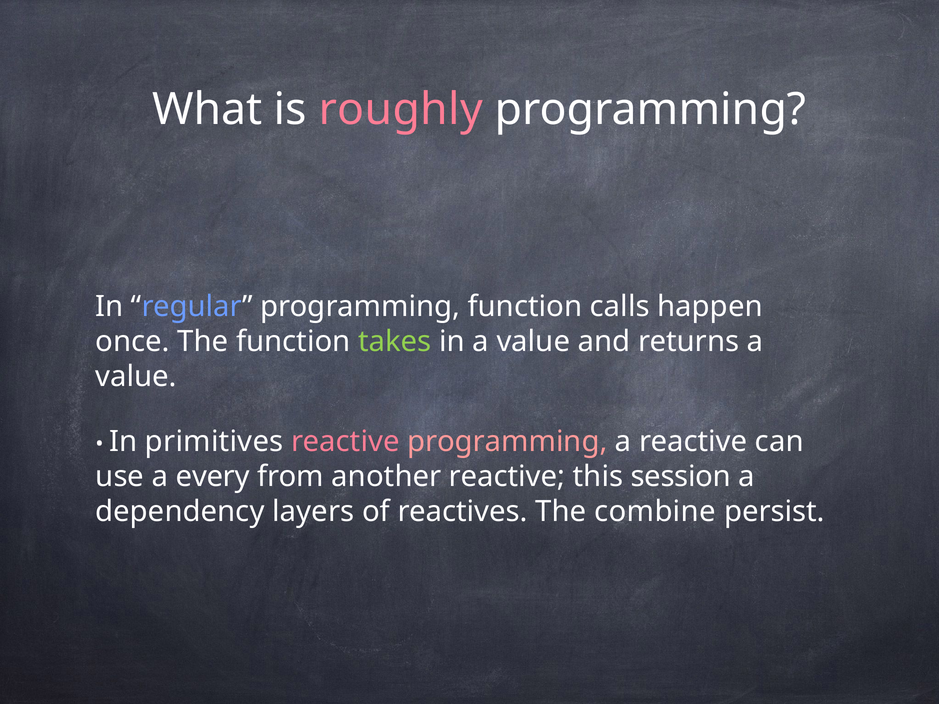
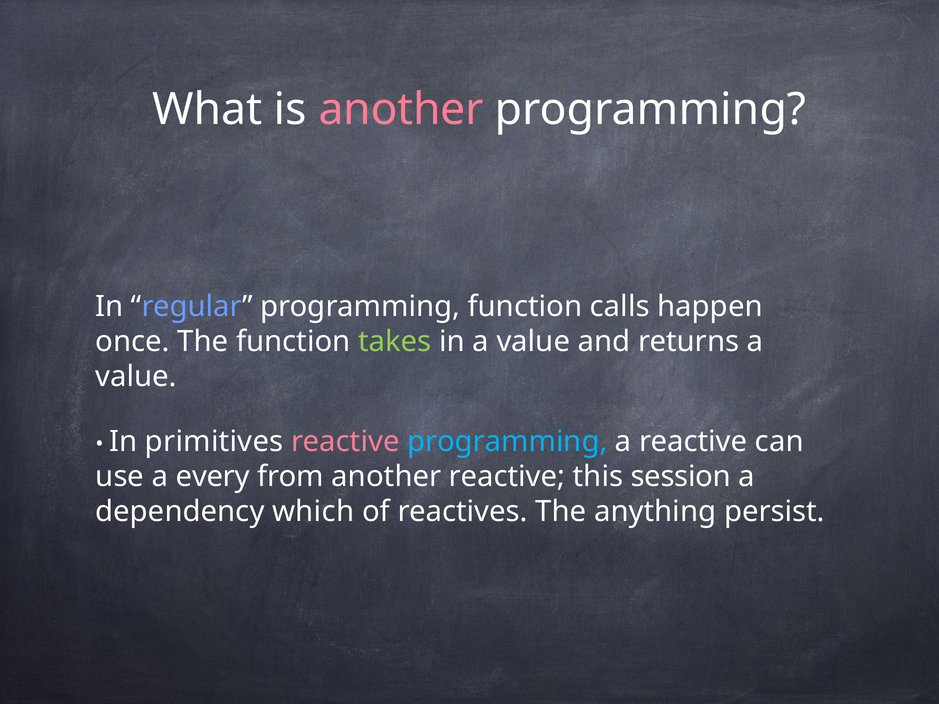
is roughly: roughly -> another
programming at (507, 441) colour: pink -> light blue
layers: layers -> which
combine: combine -> anything
